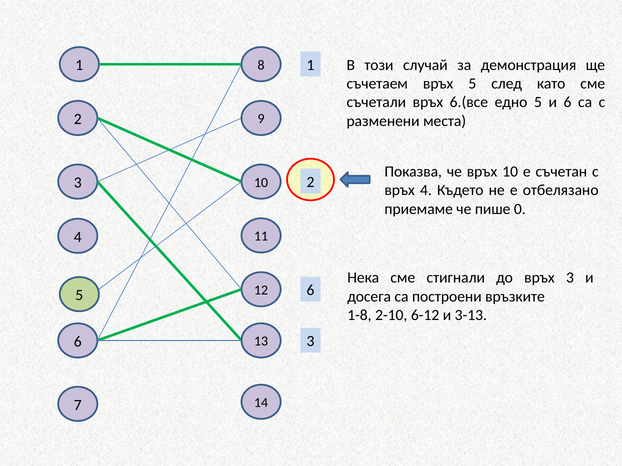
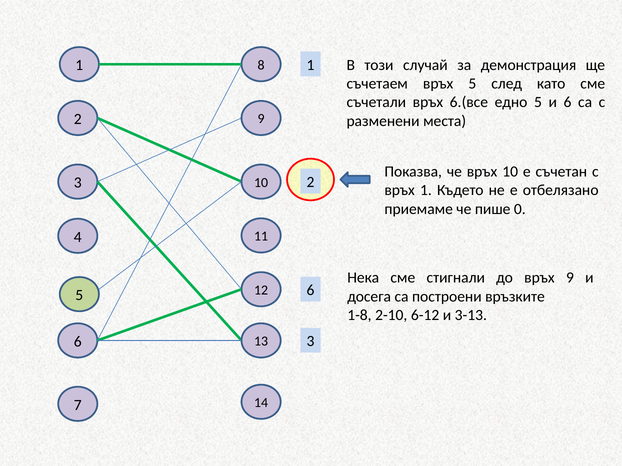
връх 4: 4 -> 1
връх 3: 3 -> 9
